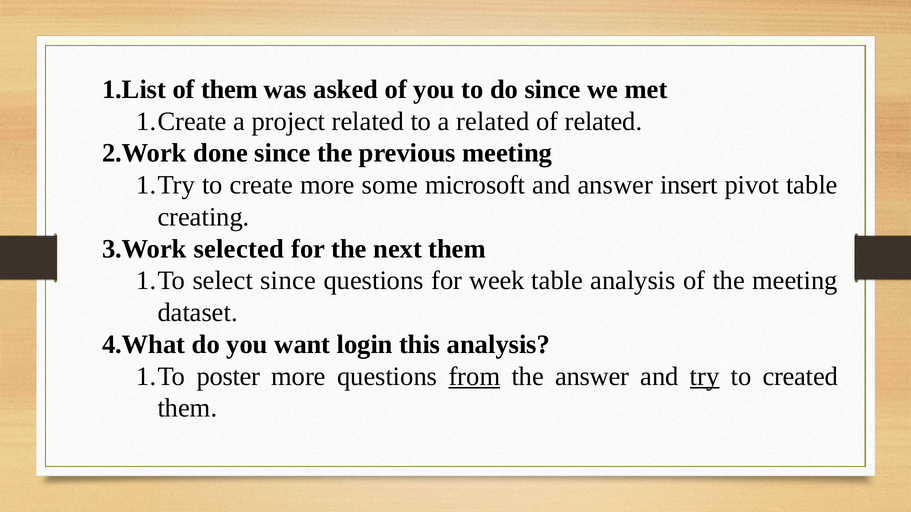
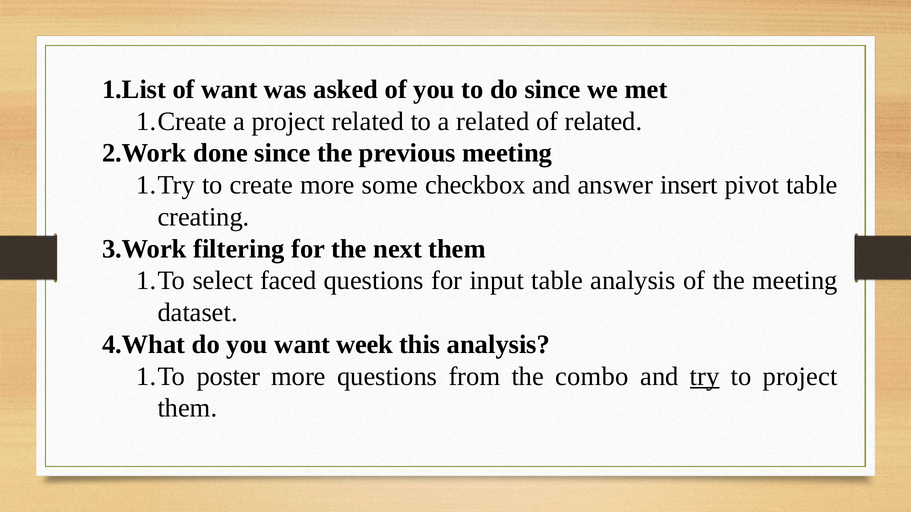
of them: them -> want
microsoft: microsoft -> checkbox
selected: selected -> filtering
select since: since -> faced
week: week -> input
login: login -> week
from underline: present -> none
the answer: answer -> combo
to created: created -> project
